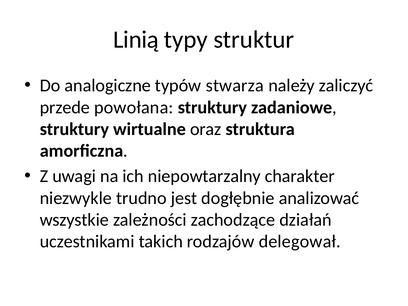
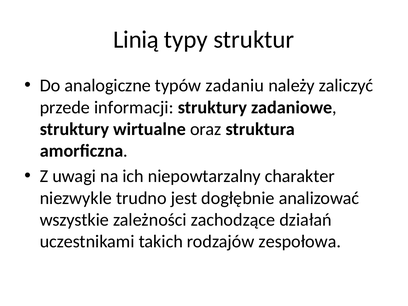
stwarza: stwarza -> zadaniu
powołana: powołana -> informacji
delegował: delegował -> zespołowa
